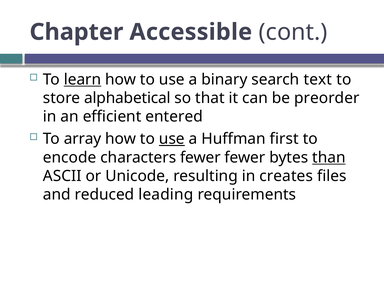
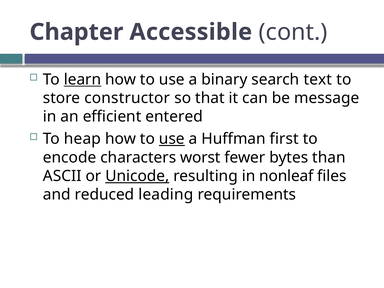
alphabetical: alphabetical -> constructor
preorder: preorder -> message
array: array -> heap
characters fewer: fewer -> worst
than underline: present -> none
Unicode underline: none -> present
creates: creates -> nonleaf
